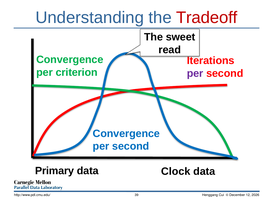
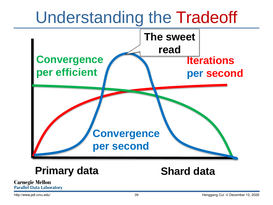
criterion: criterion -> efficient
per at (195, 73) colour: purple -> blue
Clock: Clock -> Shard
